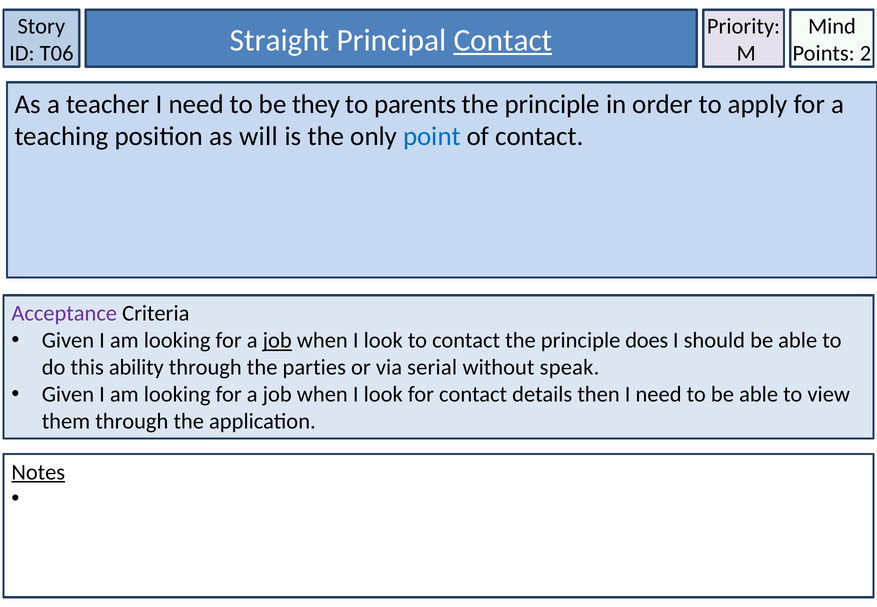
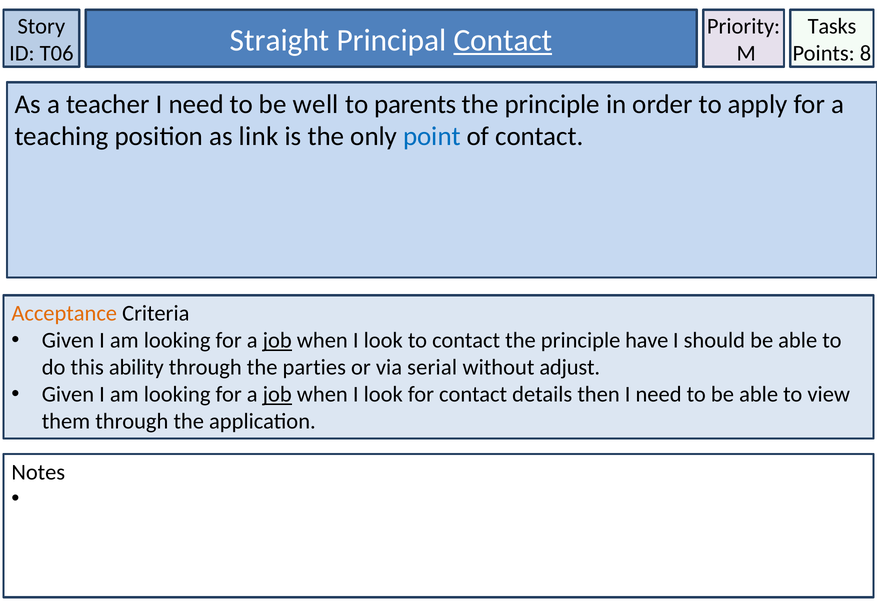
Mind: Mind -> Tasks
2: 2 -> 8
they: they -> well
will: will -> link
Acceptance colour: purple -> orange
does: does -> have
speak: speak -> adjust
job at (277, 395) underline: none -> present
Notes underline: present -> none
